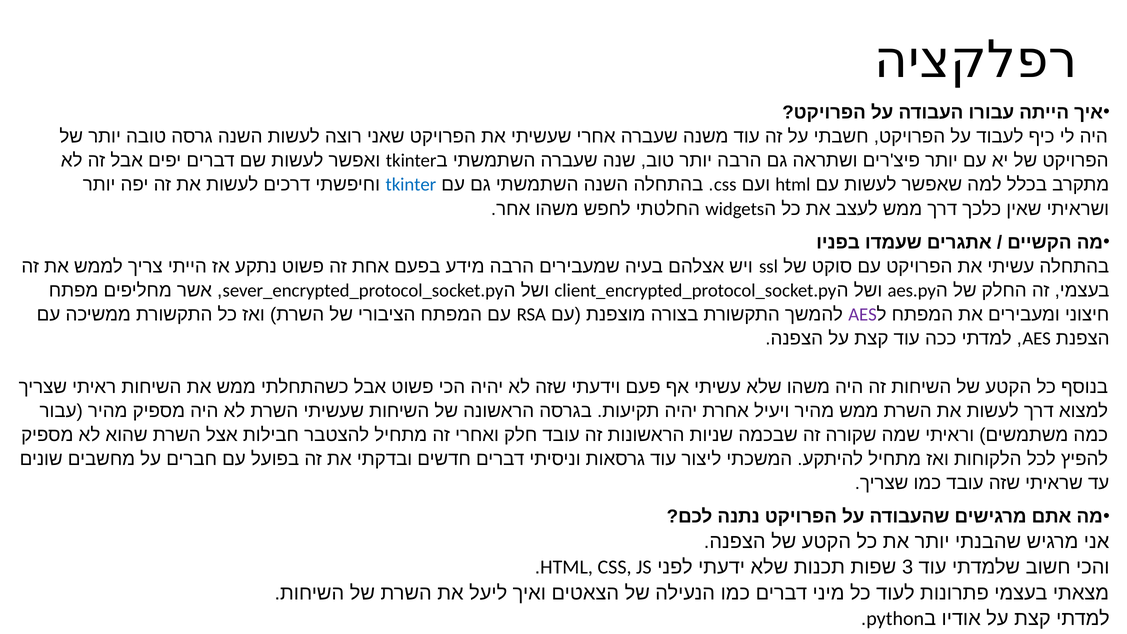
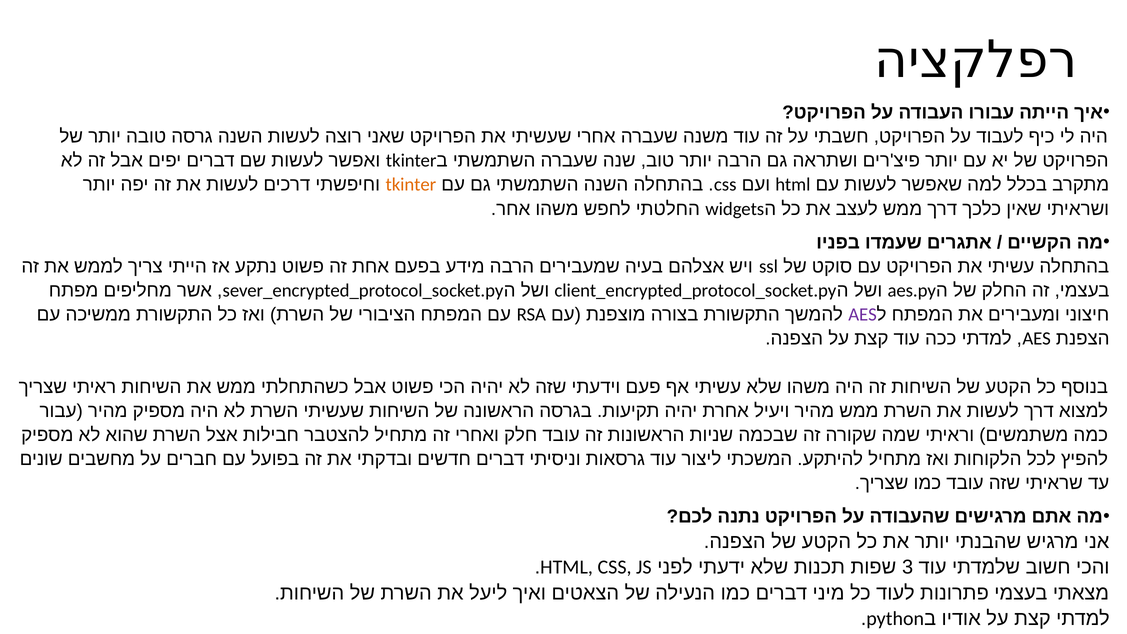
tkinter at (411, 185) colour: blue -> orange
